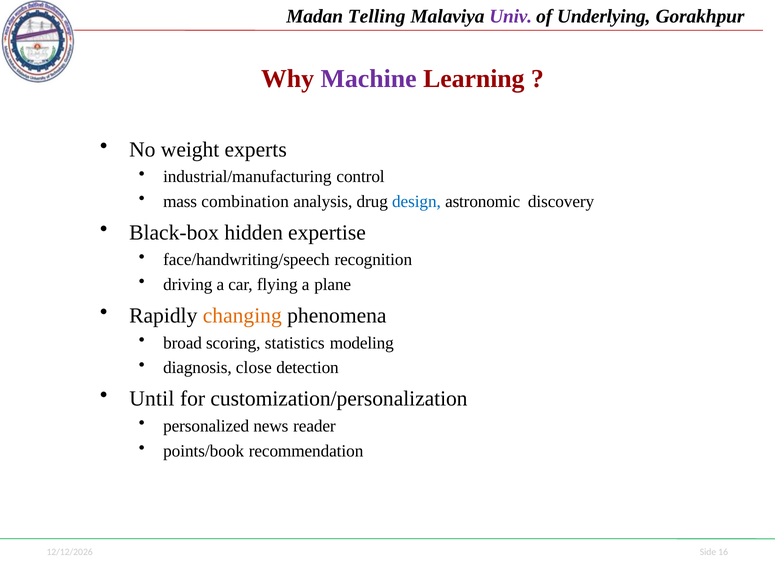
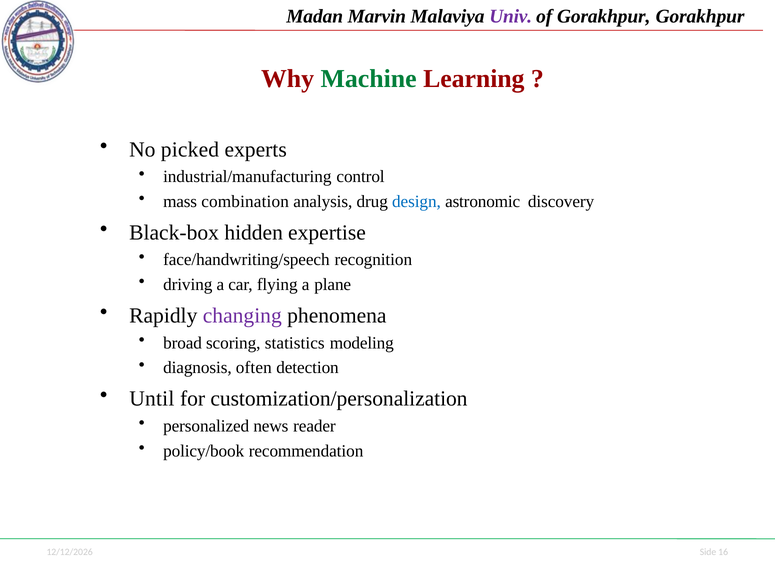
Telling: Telling -> Marvin
of Underlying: Underlying -> Gorakhpur
Machine colour: purple -> green
weight: weight -> picked
changing colour: orange -> purple
close: close -> often
points/book: points/book -> policy/book
